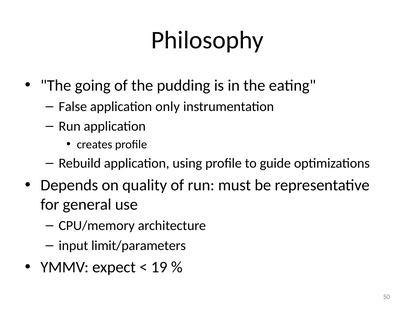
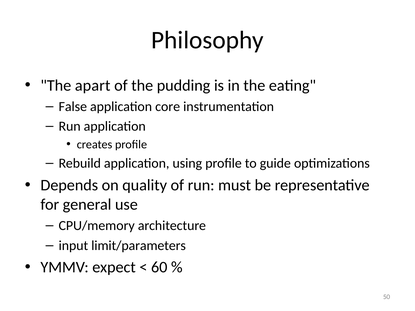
going: going -> apart
only: only -> core
19: 19 -> 60
